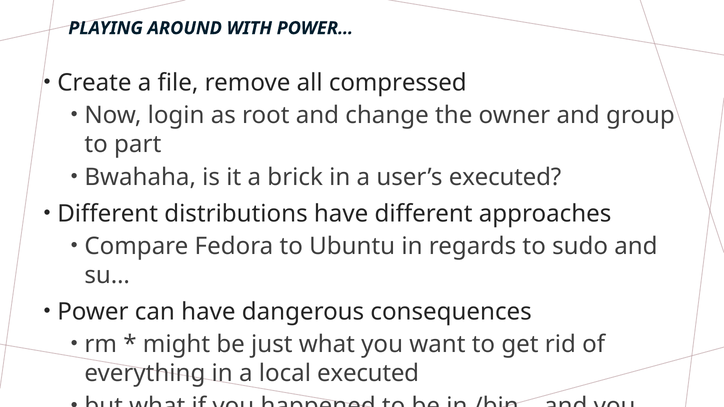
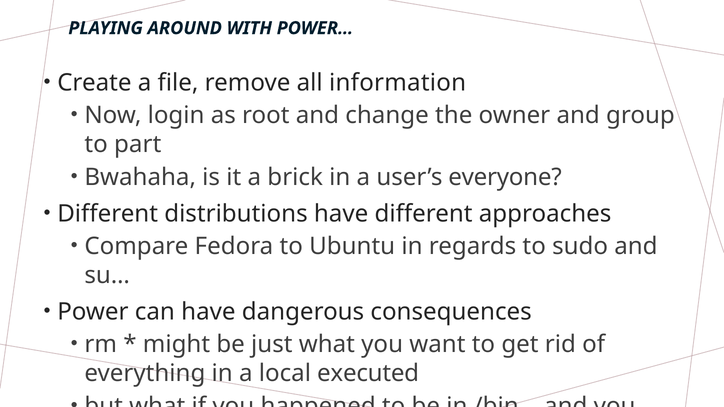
compressed: compressed -> information
user’s executed: executed -> everyone
